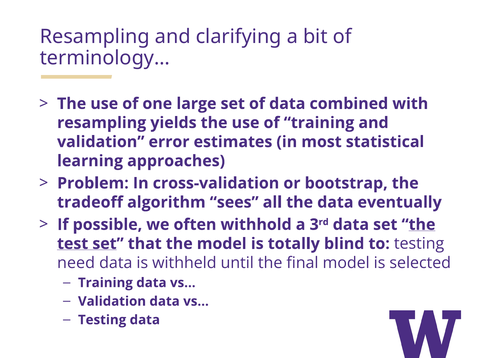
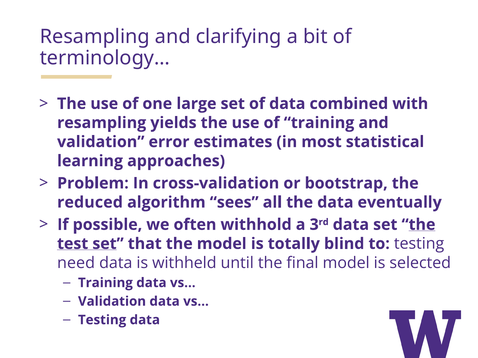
tradeoff: tradeoff -> reduced
